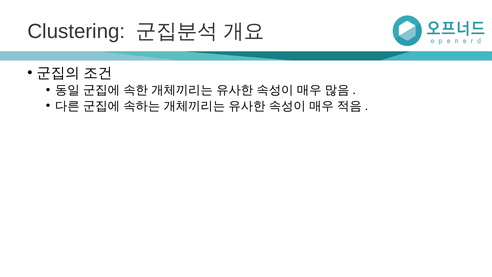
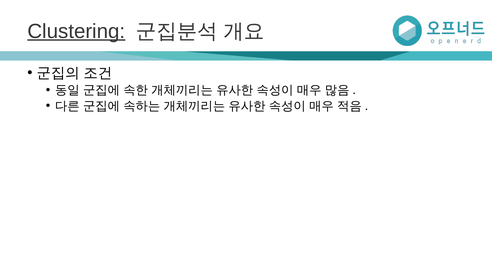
Clustering underline: none -> present
